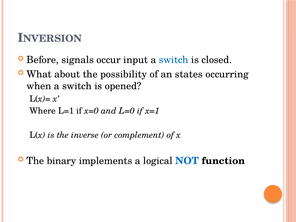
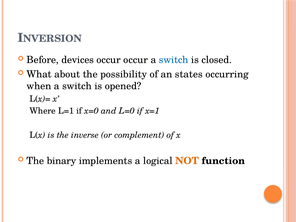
signals: signals -> devices
occur input: input -> occur
NOT colour: blue -> orange
